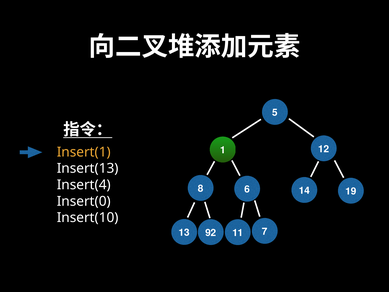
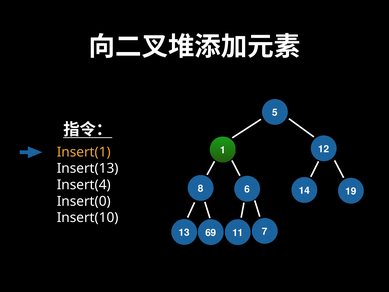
92: 92 -> 69
